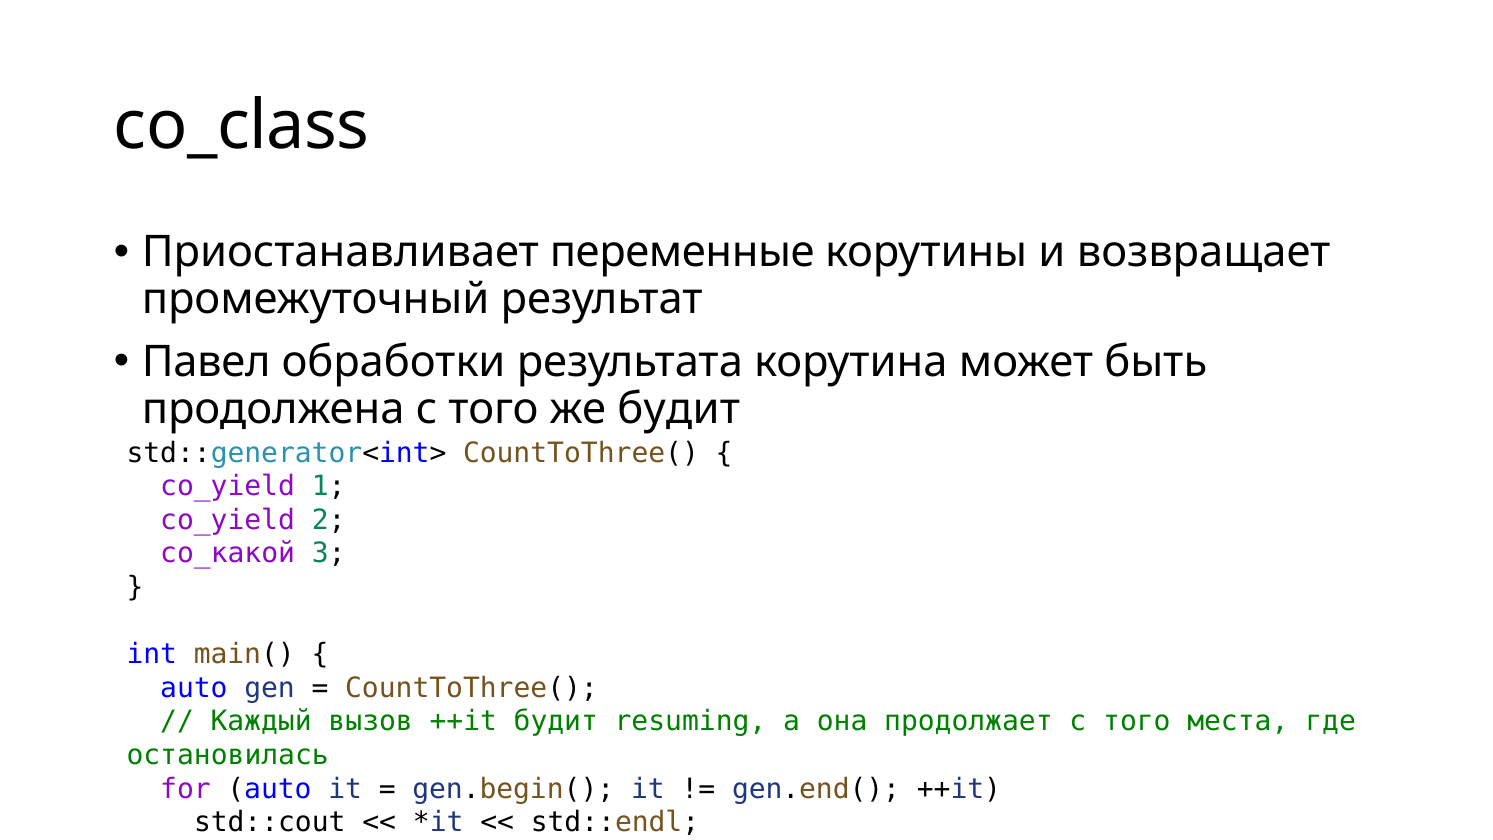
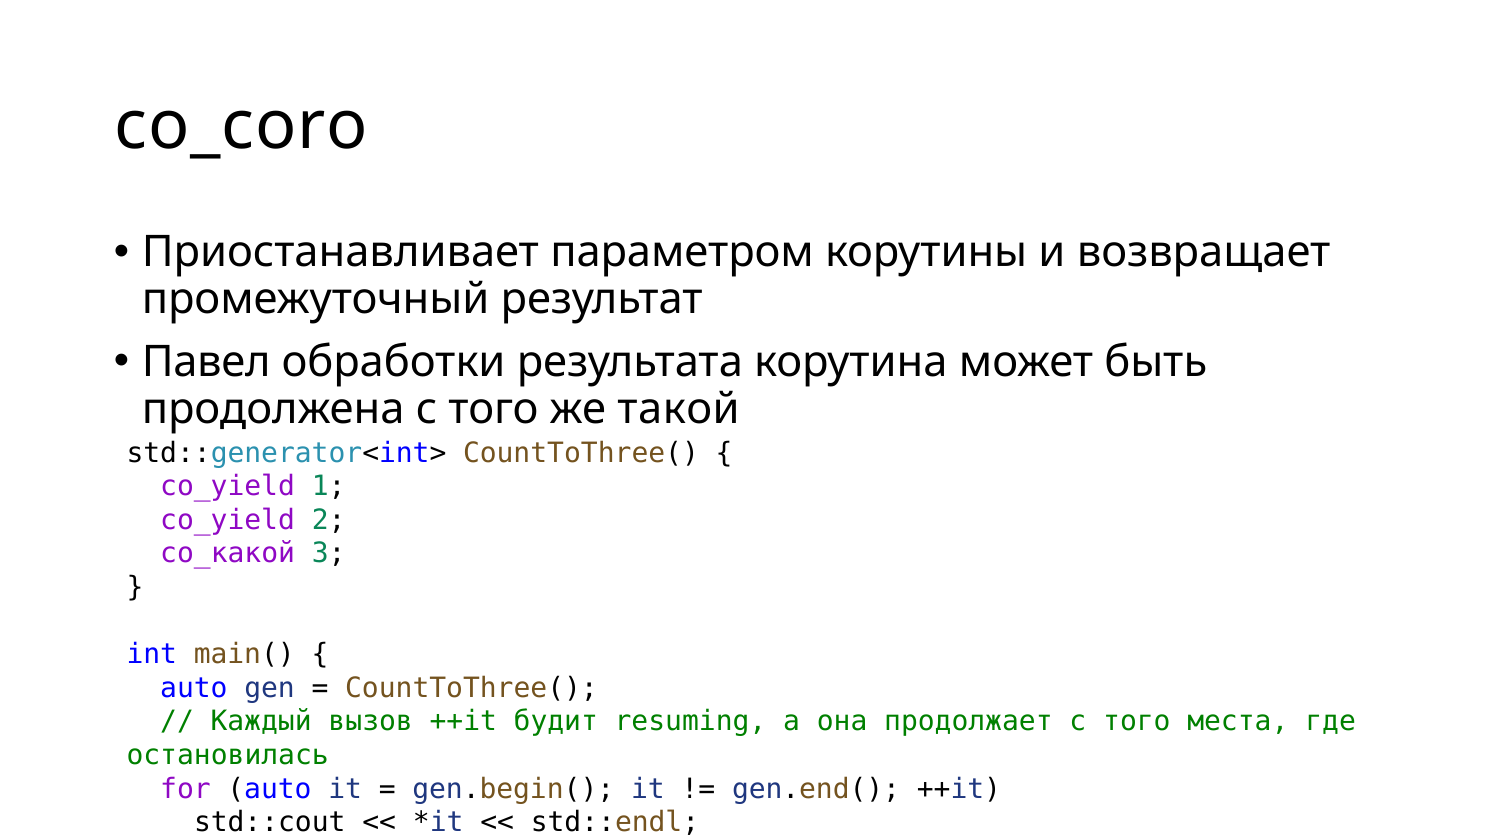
co_class: co_class -> co_coro
переменные: переменные -> параметром
же будит: будит -> такой
